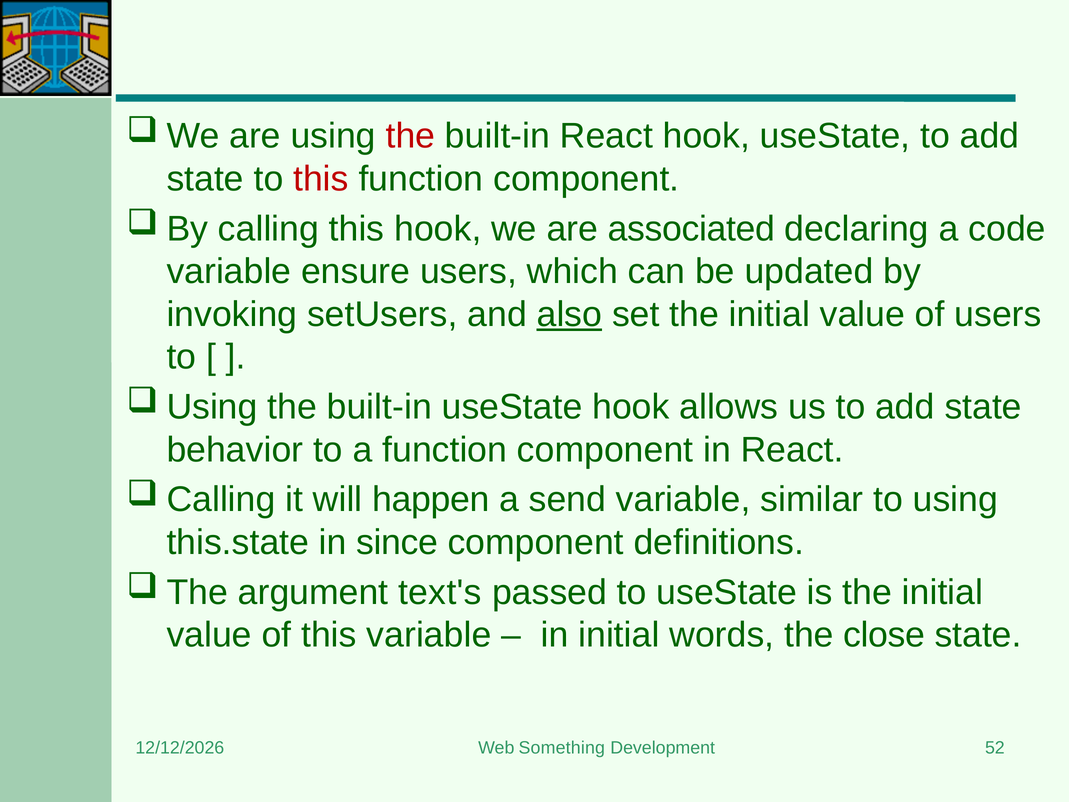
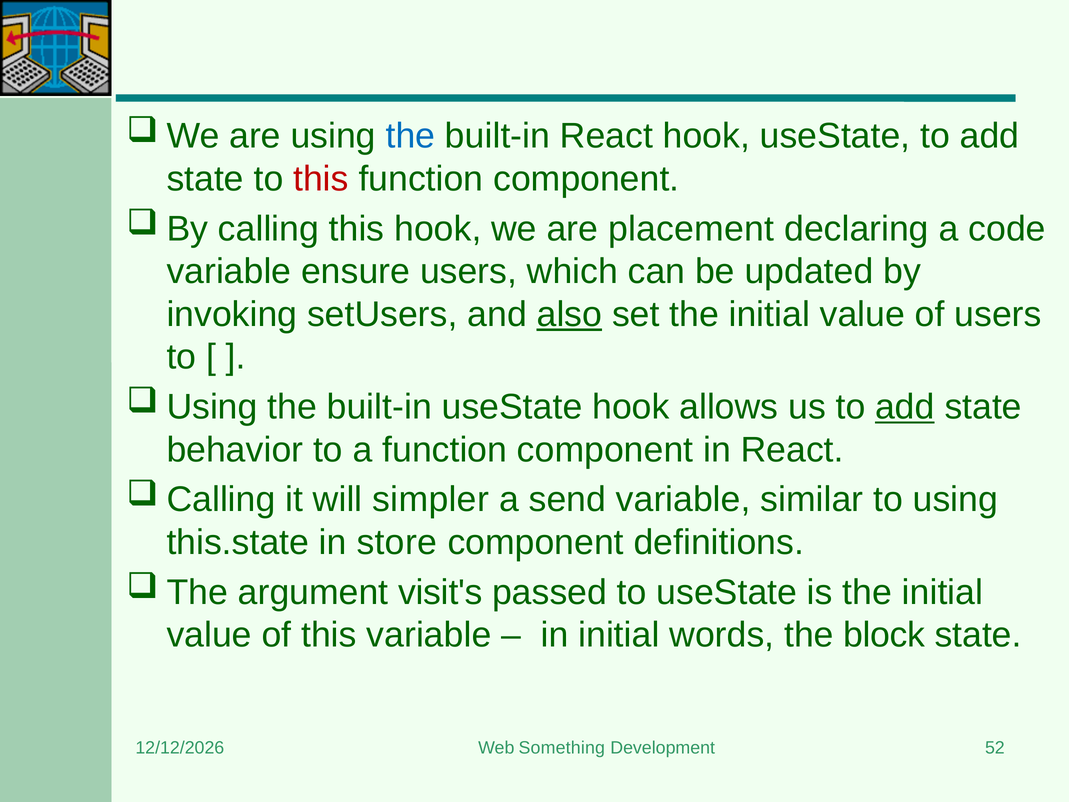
the at (410, 136) colour: red -> blue
associated: associated -> placement
add at (905, 407) underline: none -> present
happen: happen -> simpler
since: since -> store
text's: text's -> visit's
close: close -> block
